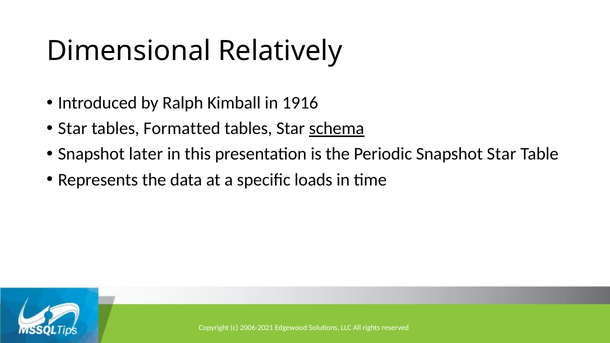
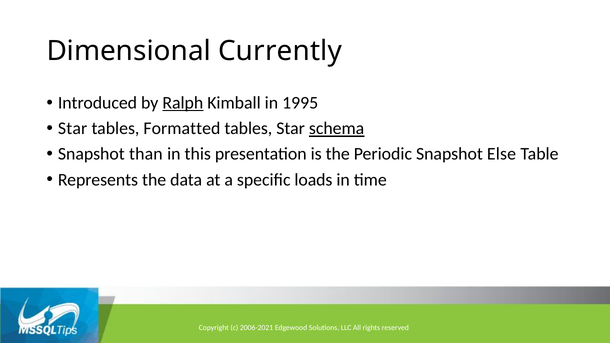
Relatively: Relatively -> Currently
Ralph underline: none -> present
1916: 1916 -> 1995
later: later -> than
Snapshot Star: Star -> Else
